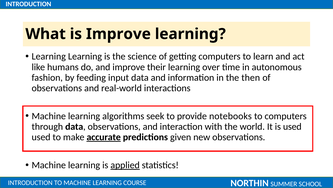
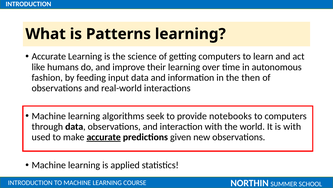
is Improve: Improve -> Patterns
Learning at (49, 56): Learning -> Accurate
is used: used -> with
applied underline: present -> none
